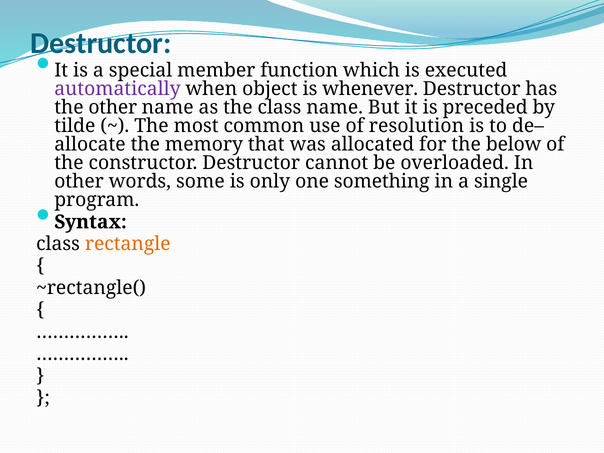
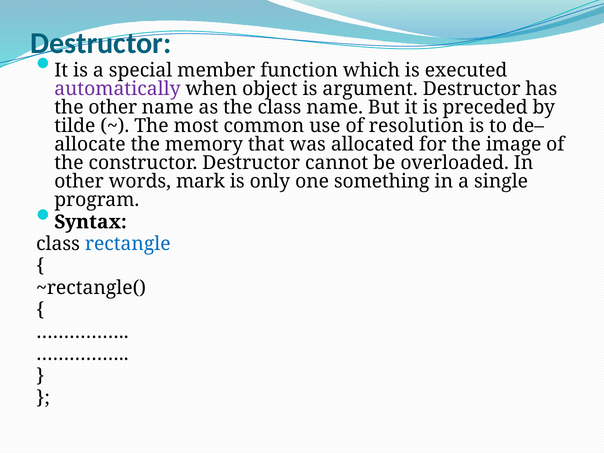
whenever: whenever -> argument
below: below -> image
some: some -> mark
rectangle colour: orange -> blue
